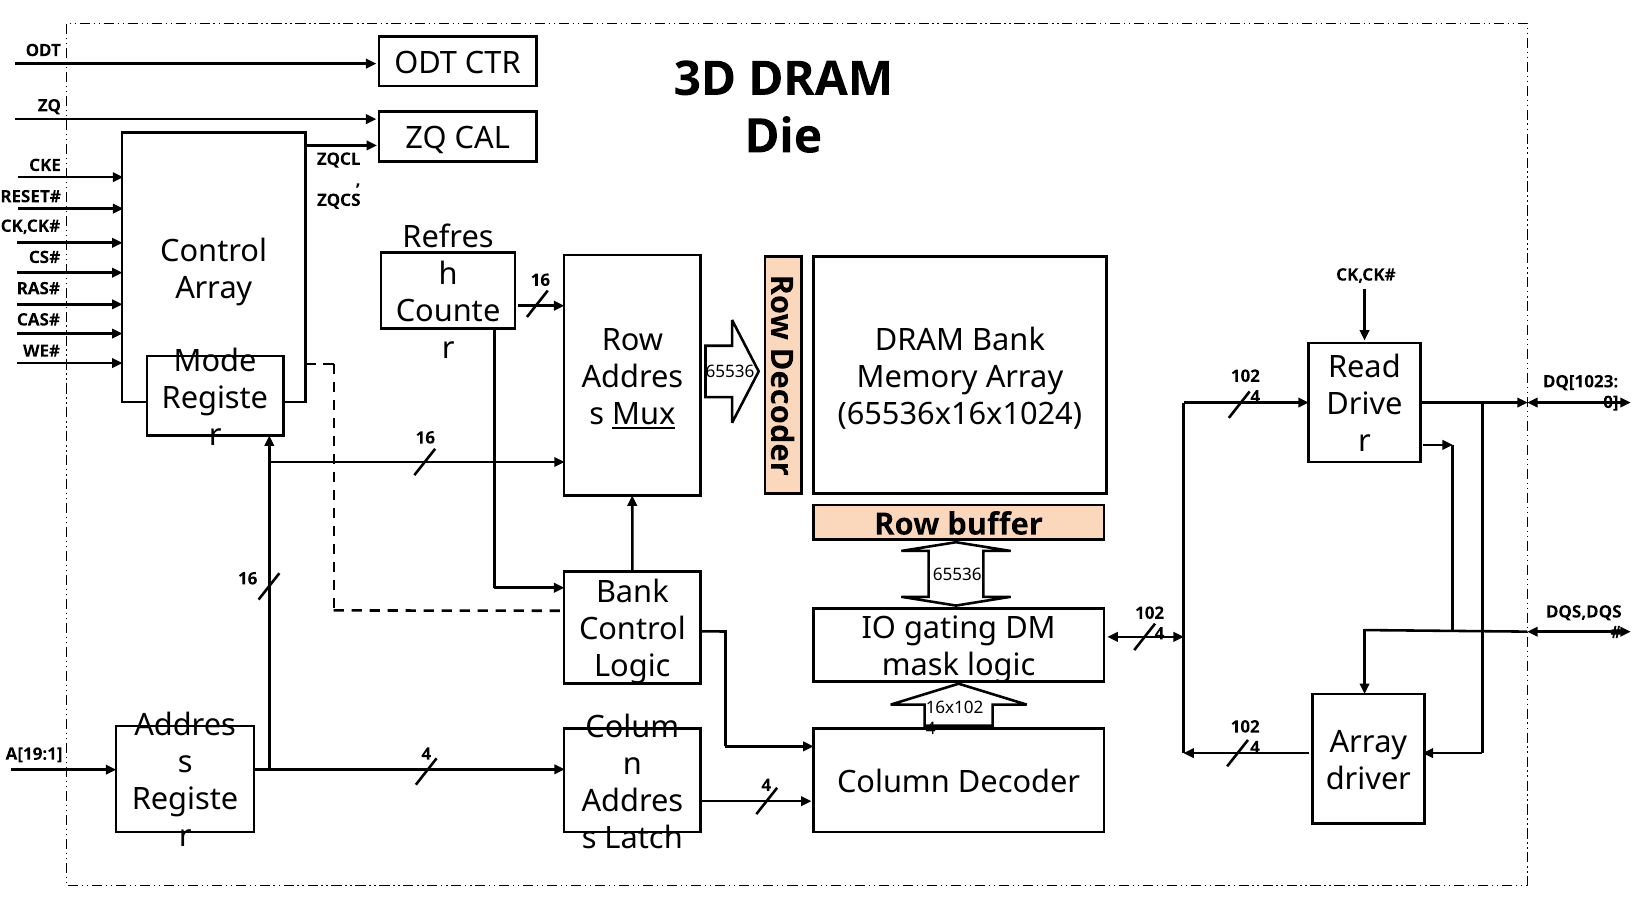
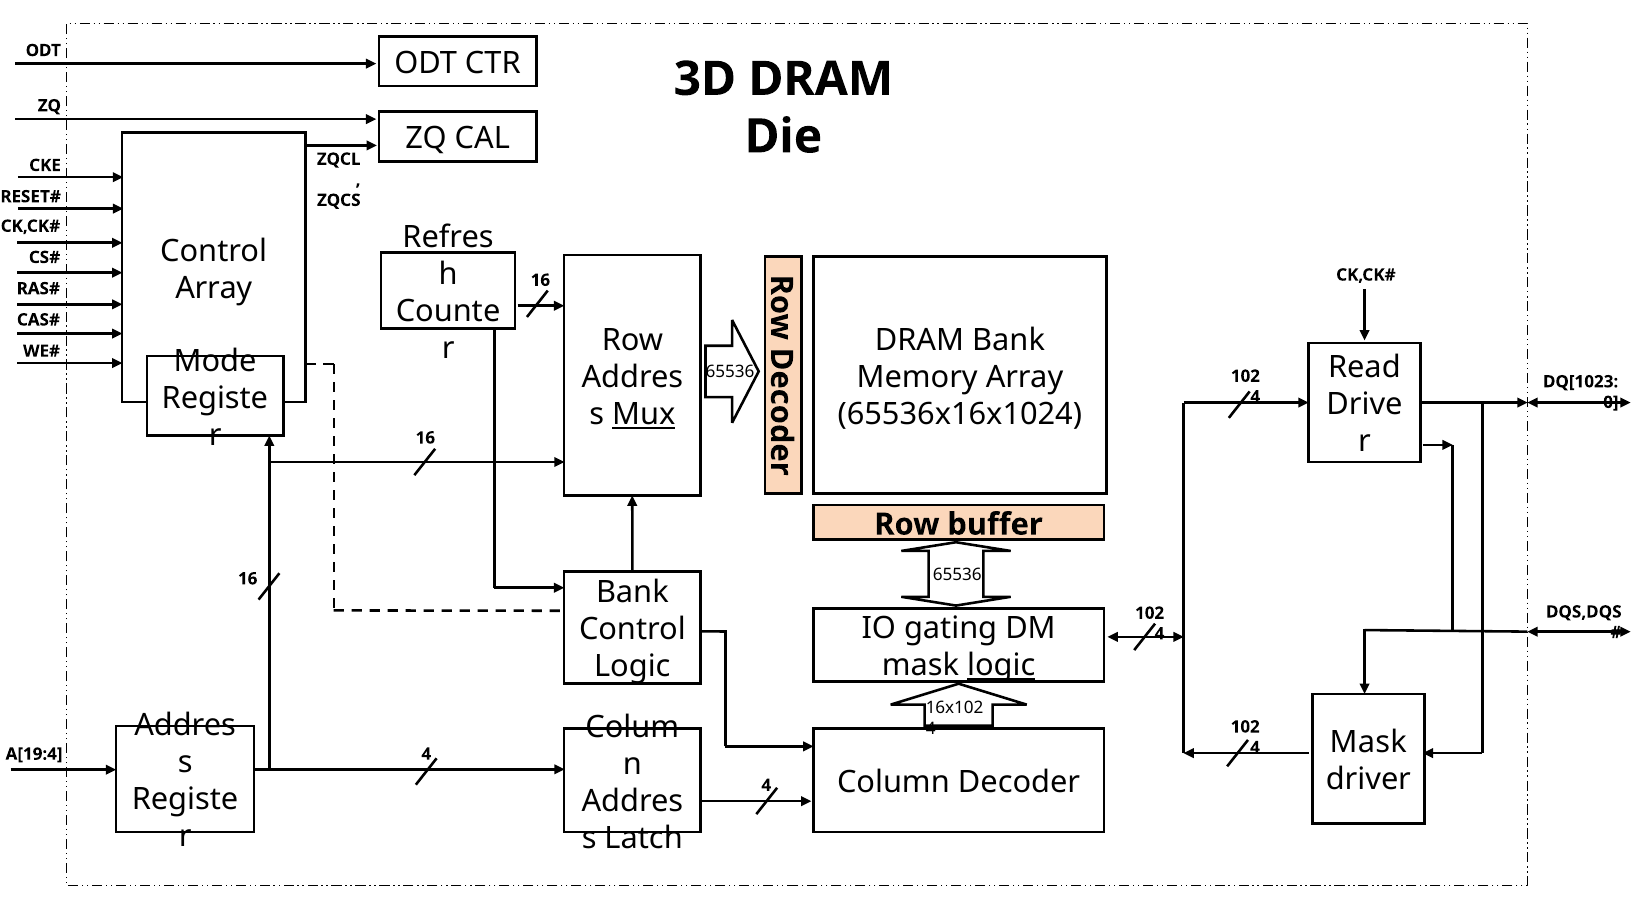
logic at (1001, 666) underline: none -> present
Array at (1368, 742): Array -> Mask
A[19:1: A[19:1 -> A[19:4
